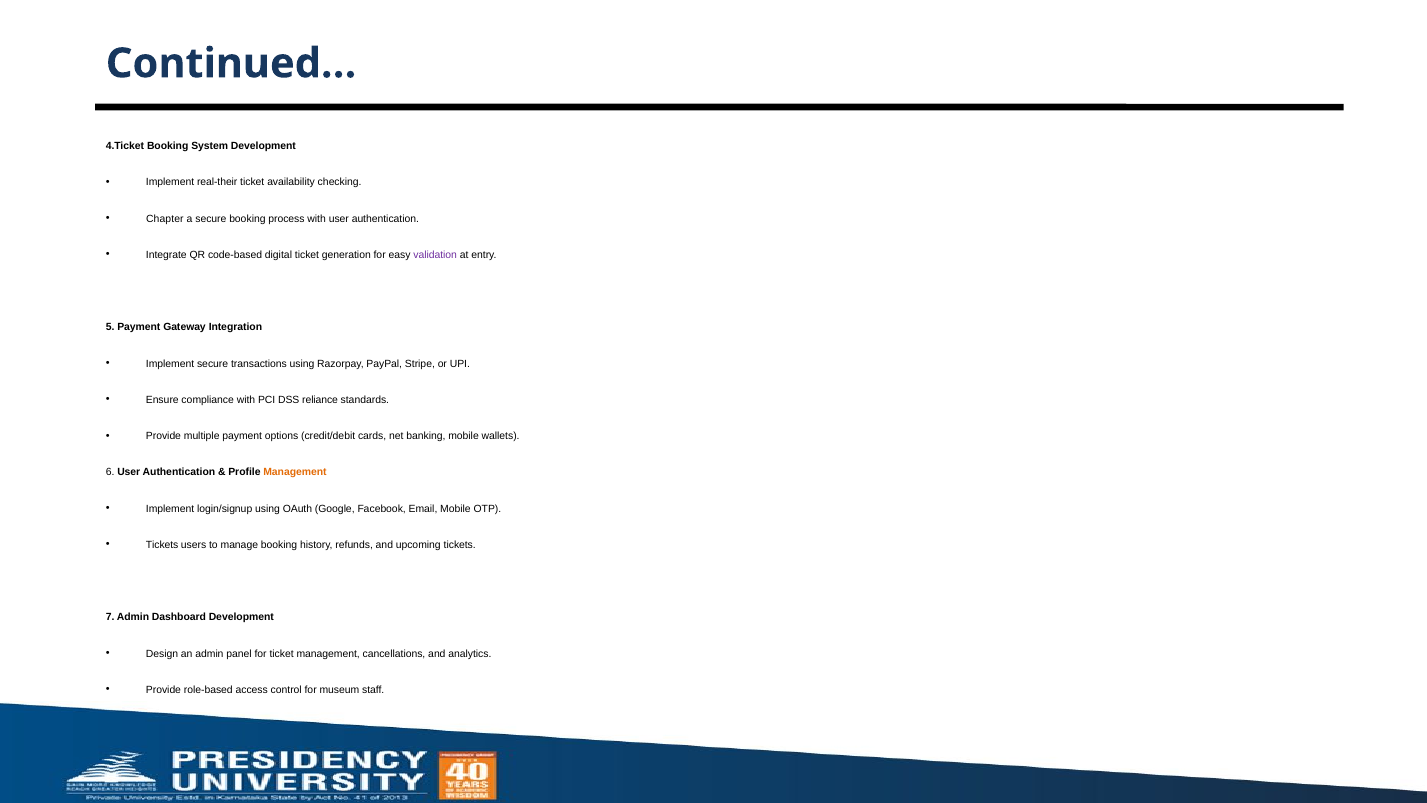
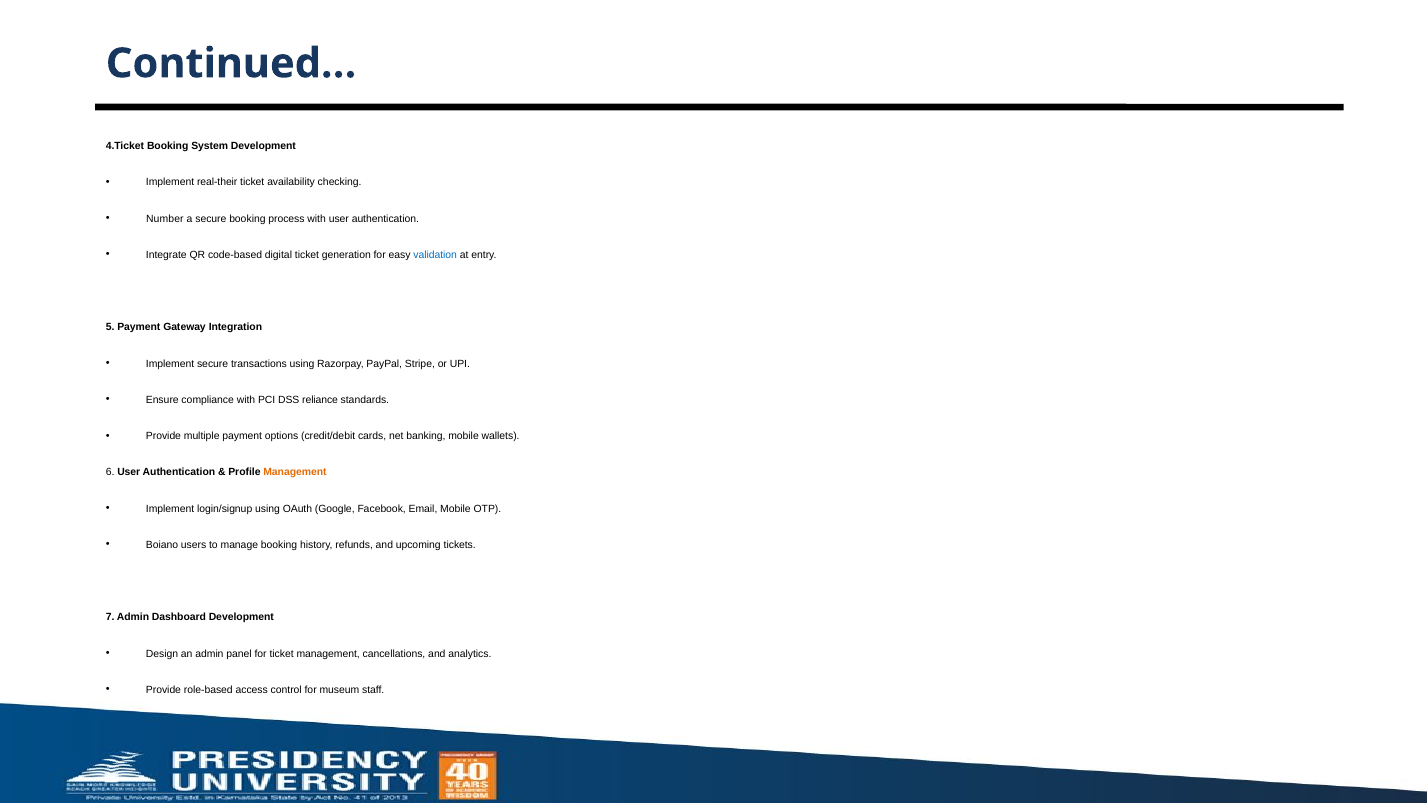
Chapter: Chapter -> Number
validation colour: purple -> blue
Tickets at (162, 545): Tickets -> Boiano
